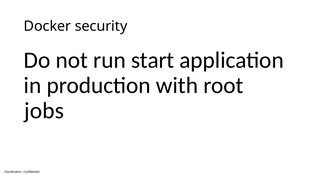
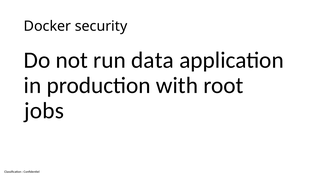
start: start -> data
